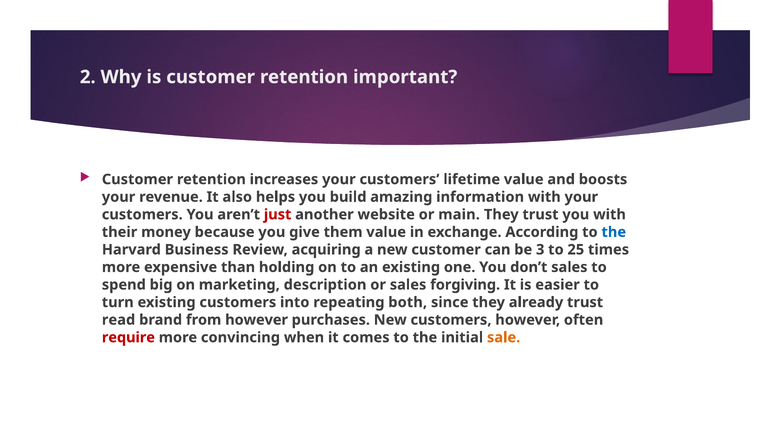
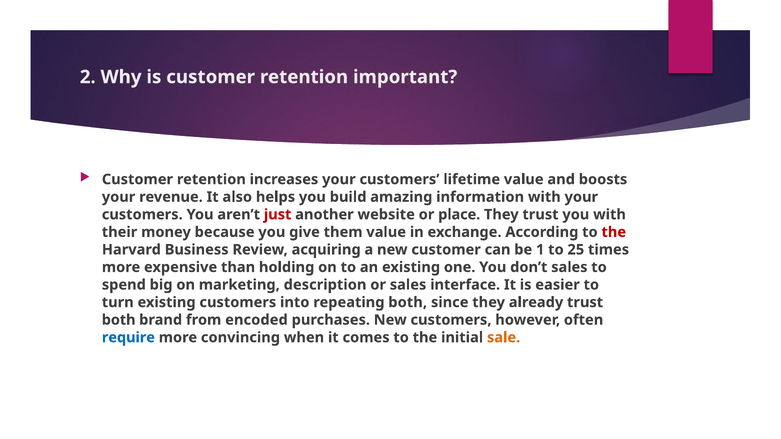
main: main -> place
the at (614, 232) colour: blue -> red
3: 3 -> 1
forgiving: forgiving -> interface
read at (119, 320): read -> both
from however: however -> encoded
require colour: red -> blue
